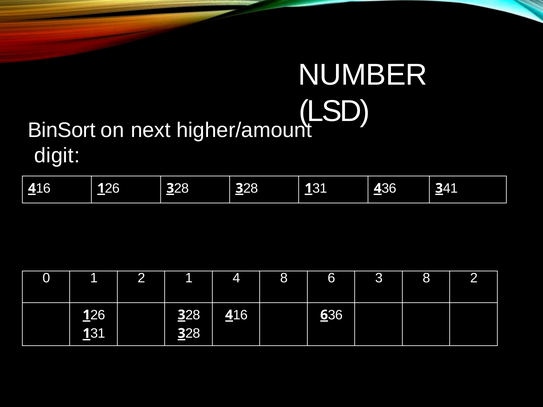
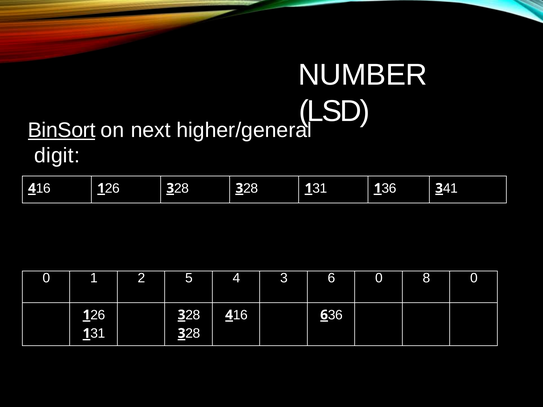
BinSort underline: none -> present
higher/amount: higher/amount -> higher/general
4 at (378, 188): 4 -> 1
1 2 1: 1 -> 5
4 8: 8 -> 3
6 3: 3 -> 0
8 2: 2 -> 0
